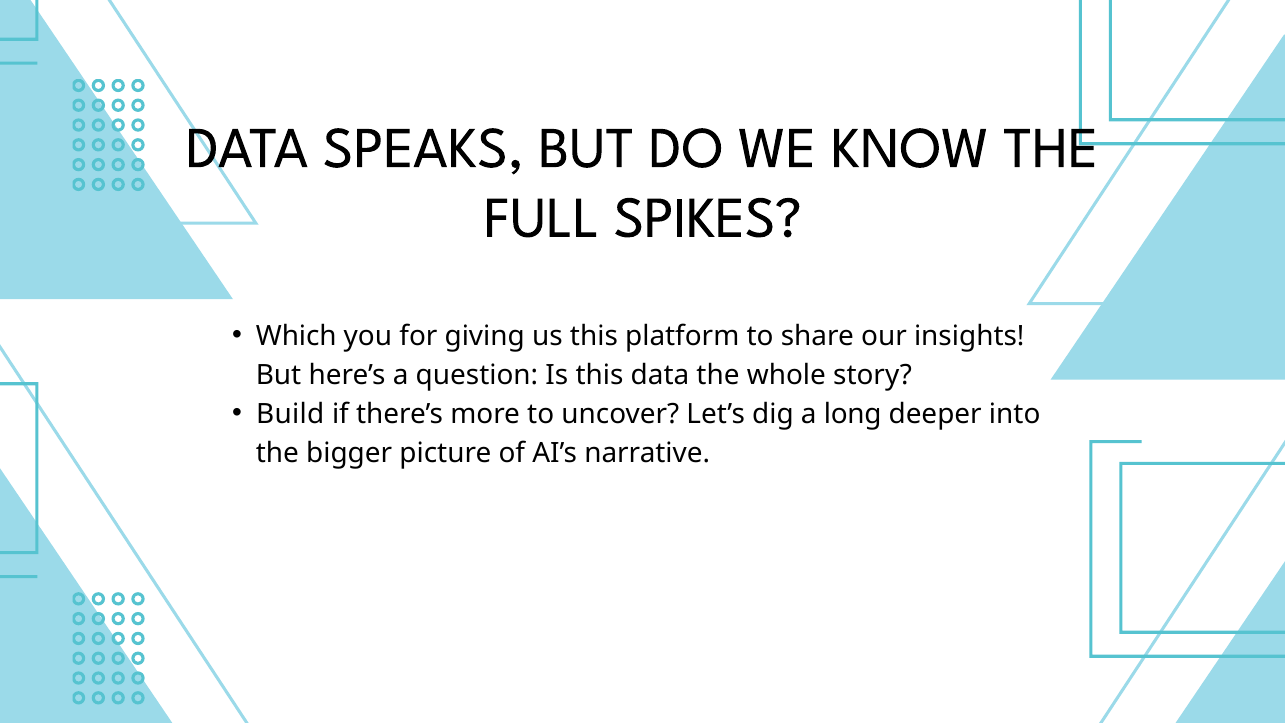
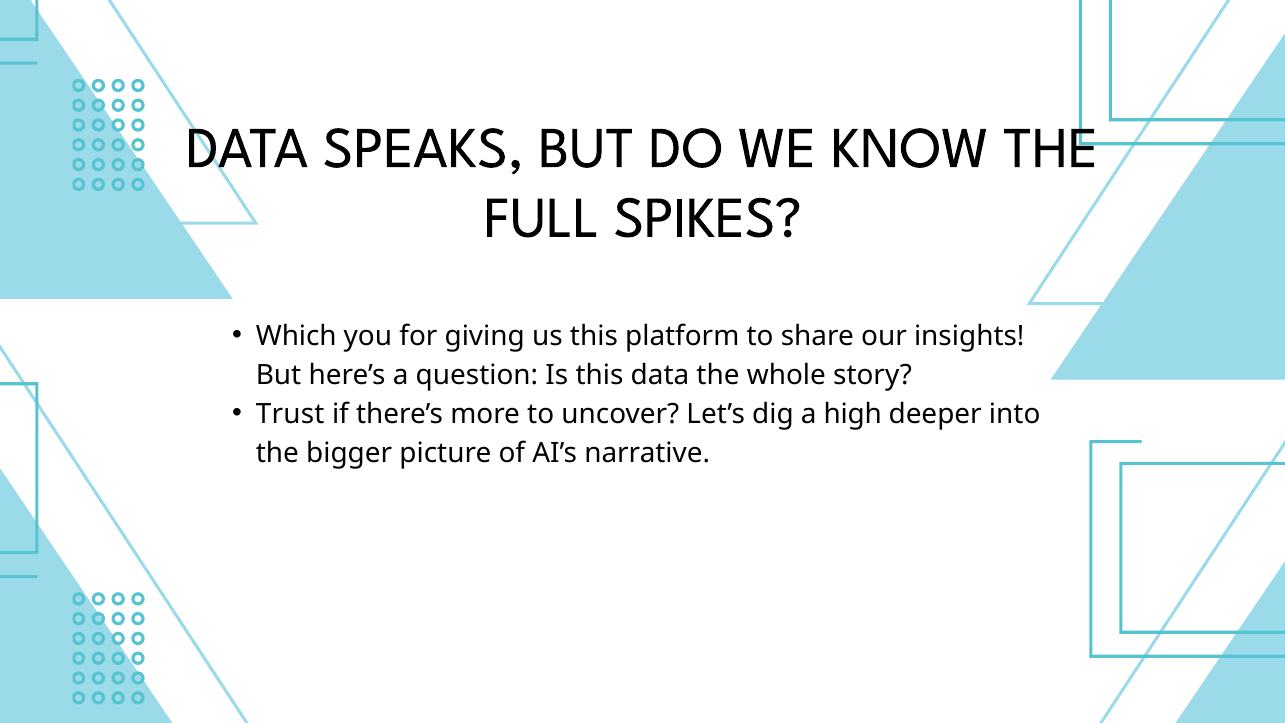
Build: Build -> Trust
long: long -> high
